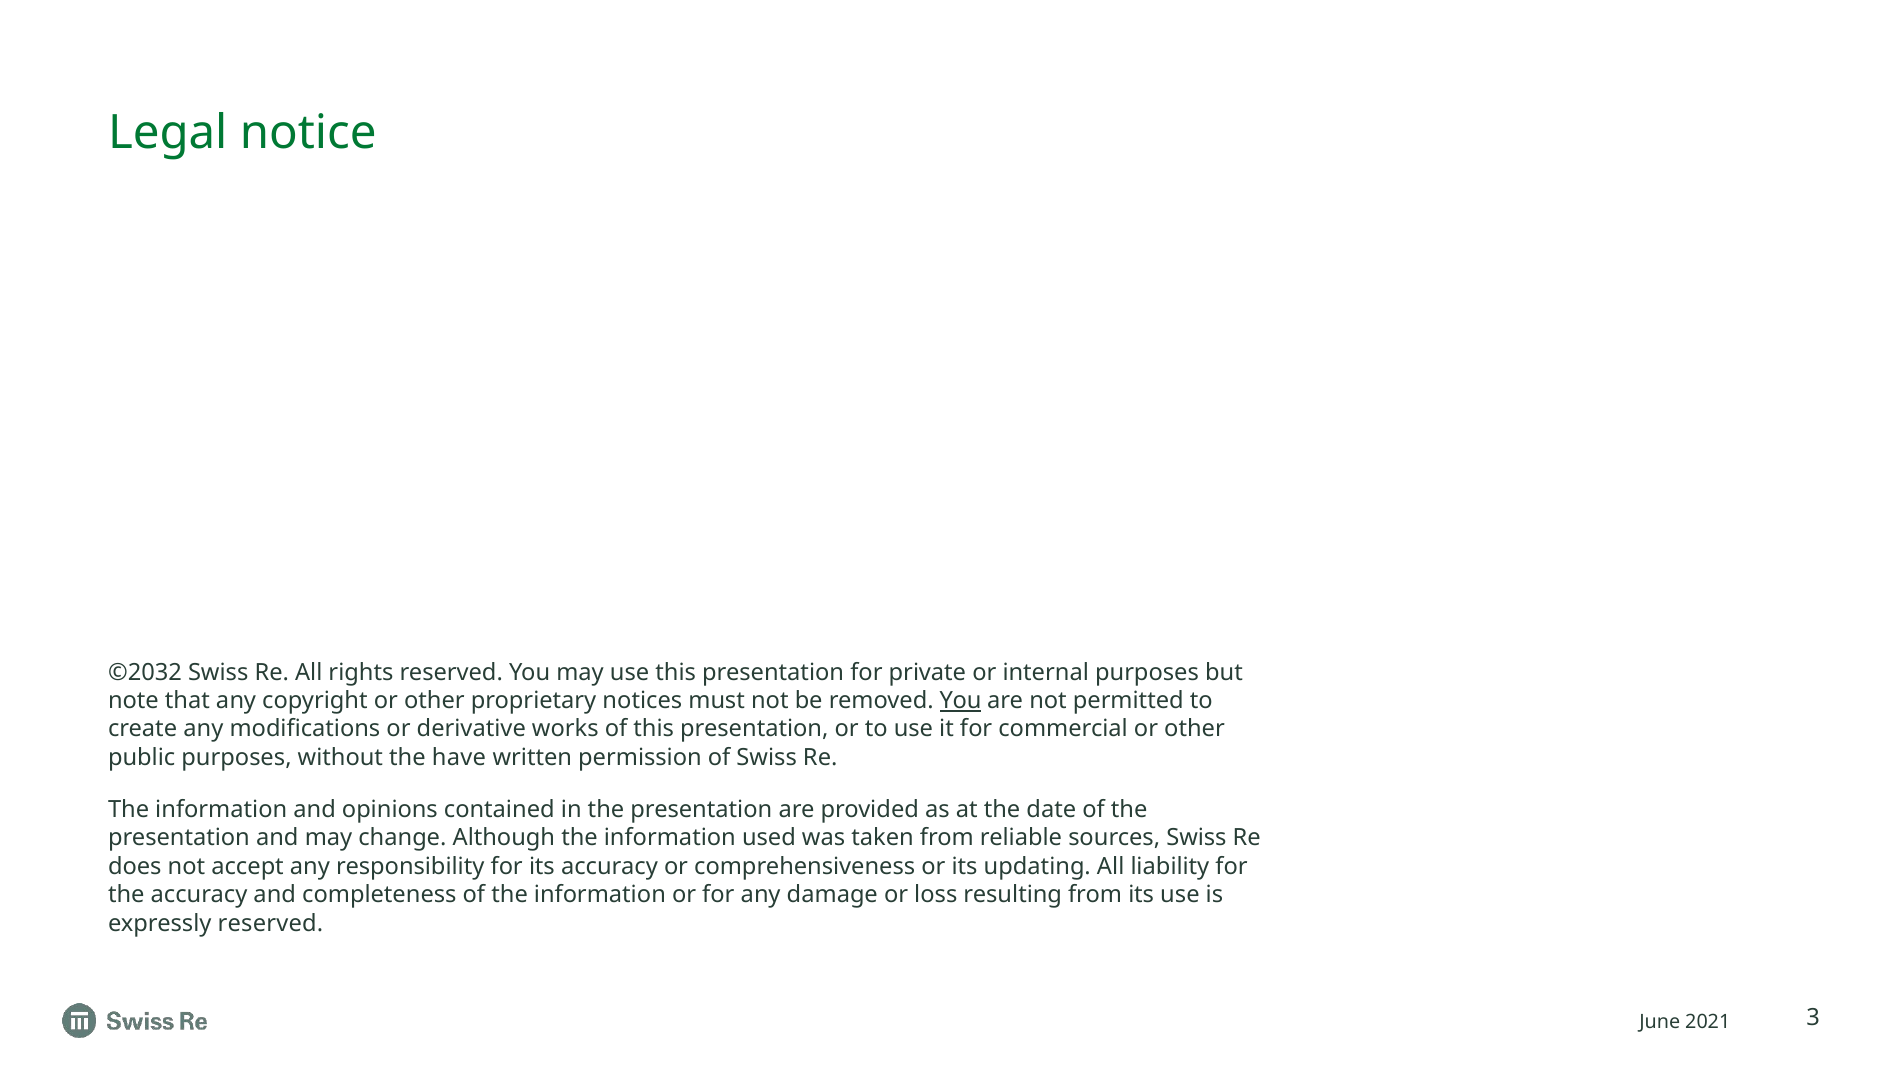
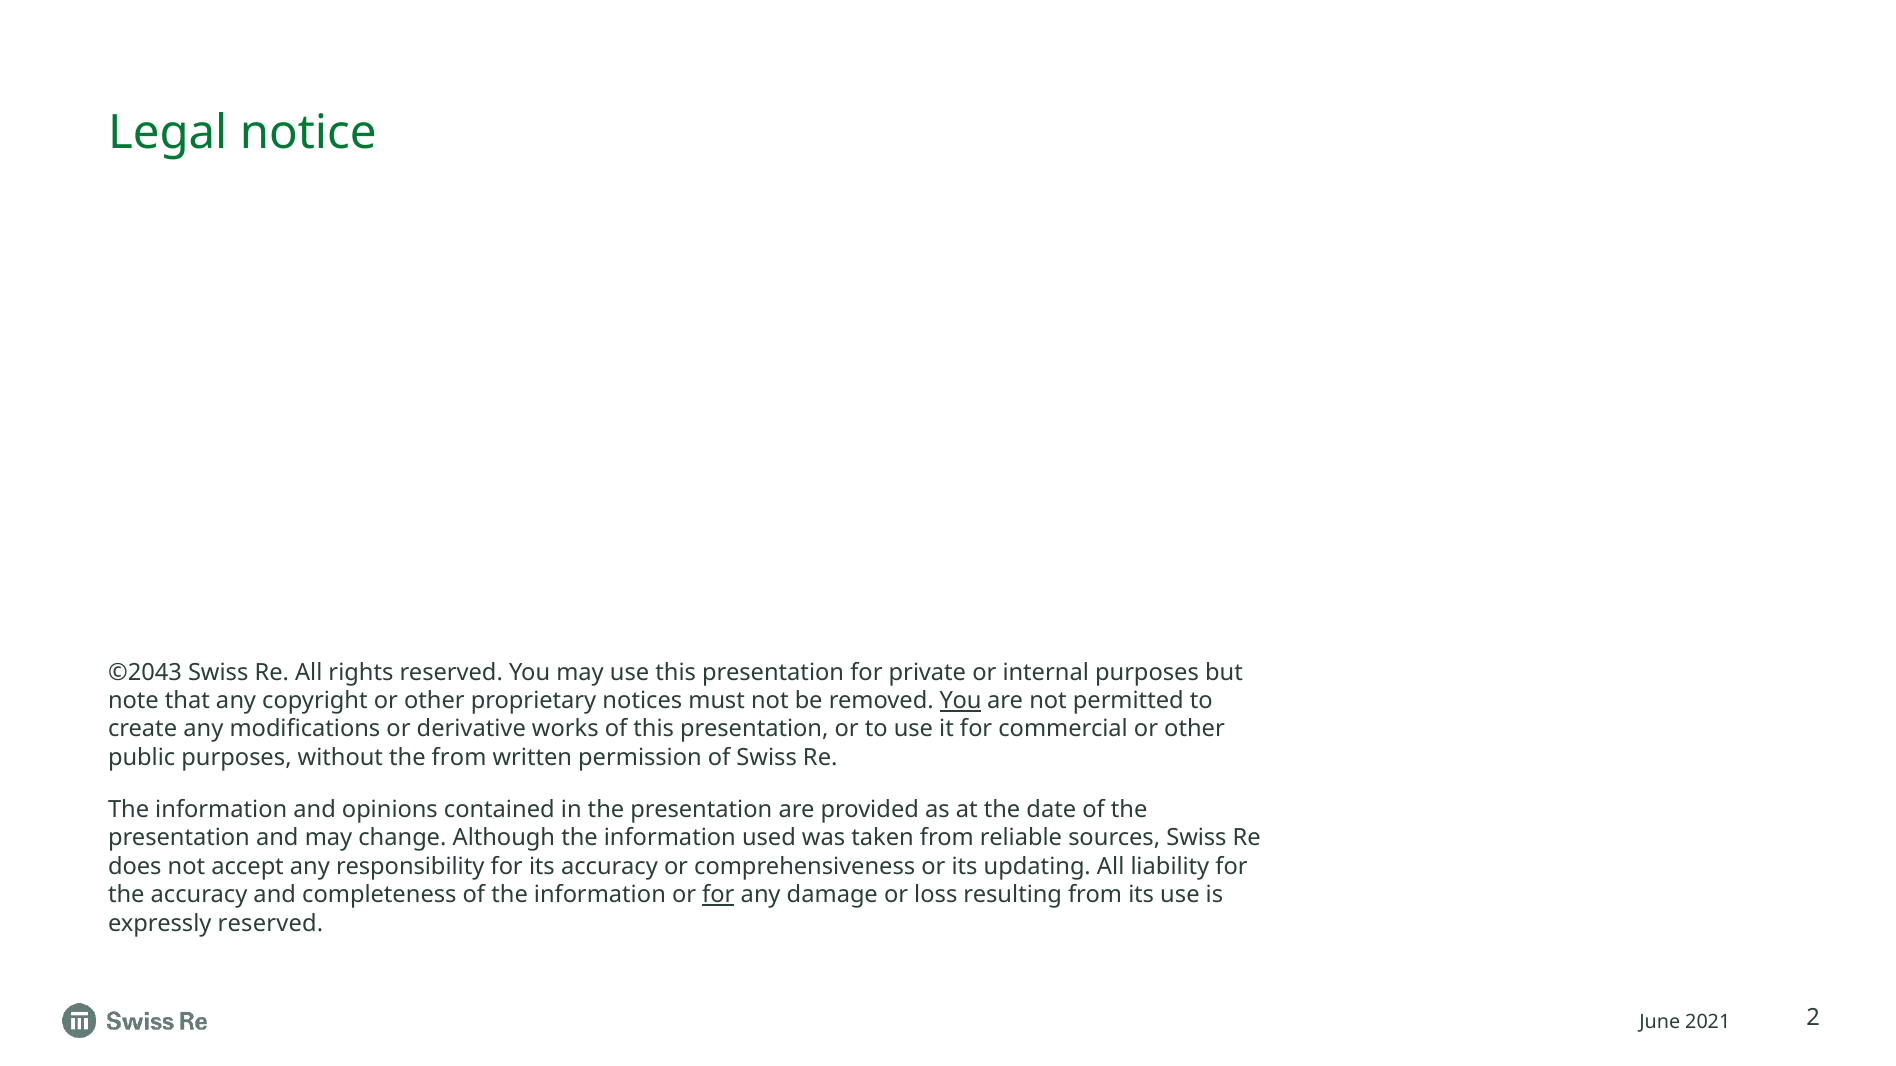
©2032: ©2032 -> ©2043
the have: have -> from
for at (718, 895) underline: none -> present
3: 3 -> 2
